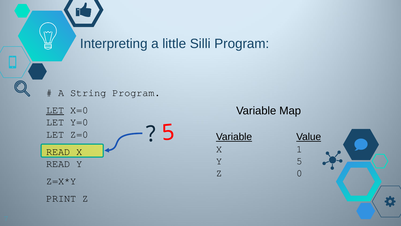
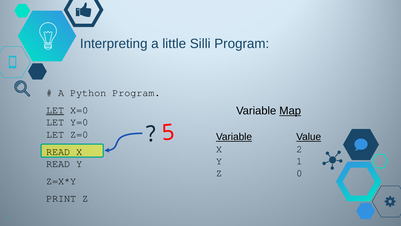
String: String -> Python
Map underline: none -> present
1: 1 -> 2
Y 5: 5 -> 1
